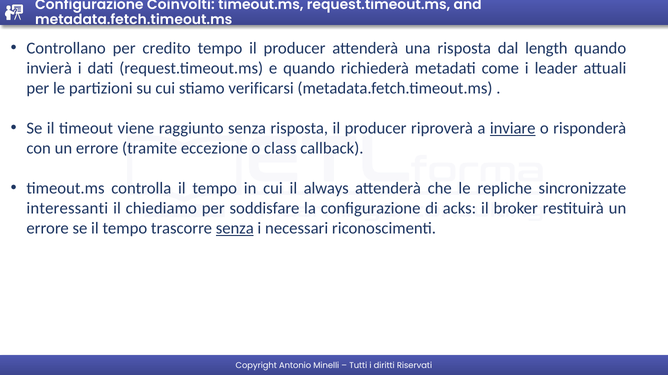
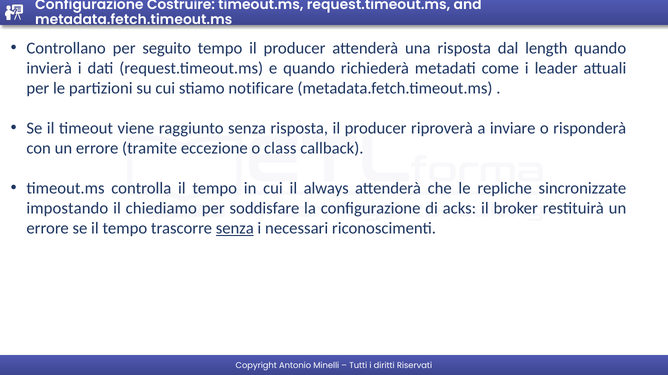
Coinvolti: Coinvolti -> Costruire
credito: credito -> seguito
verificarsi: verificarsi -> notificare
inviare underline: present -> none
interessanti: interessanti -> impostando
